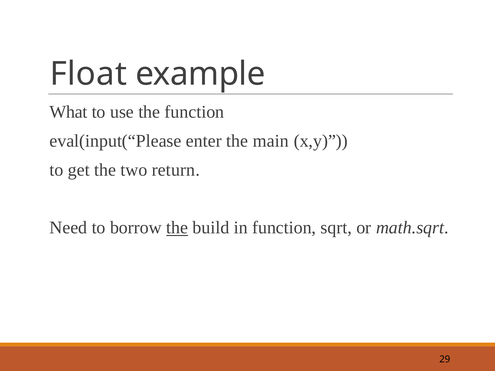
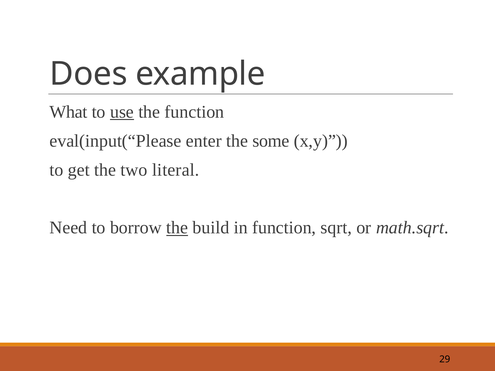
Float: Float -> Does
use underline: none -> present
main: main -> some
return: return -> literal
